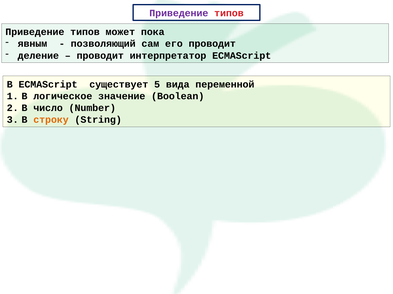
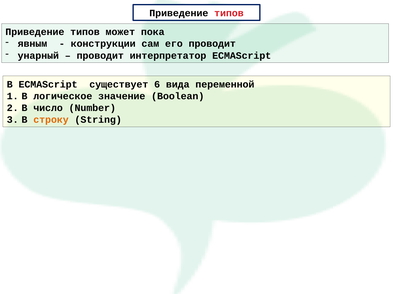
Приведение at (179, 13) colour: purple -> black
позволяющий: позволяющий -> конструкции
деление: деление -> унарный
5: 5 -> 6
